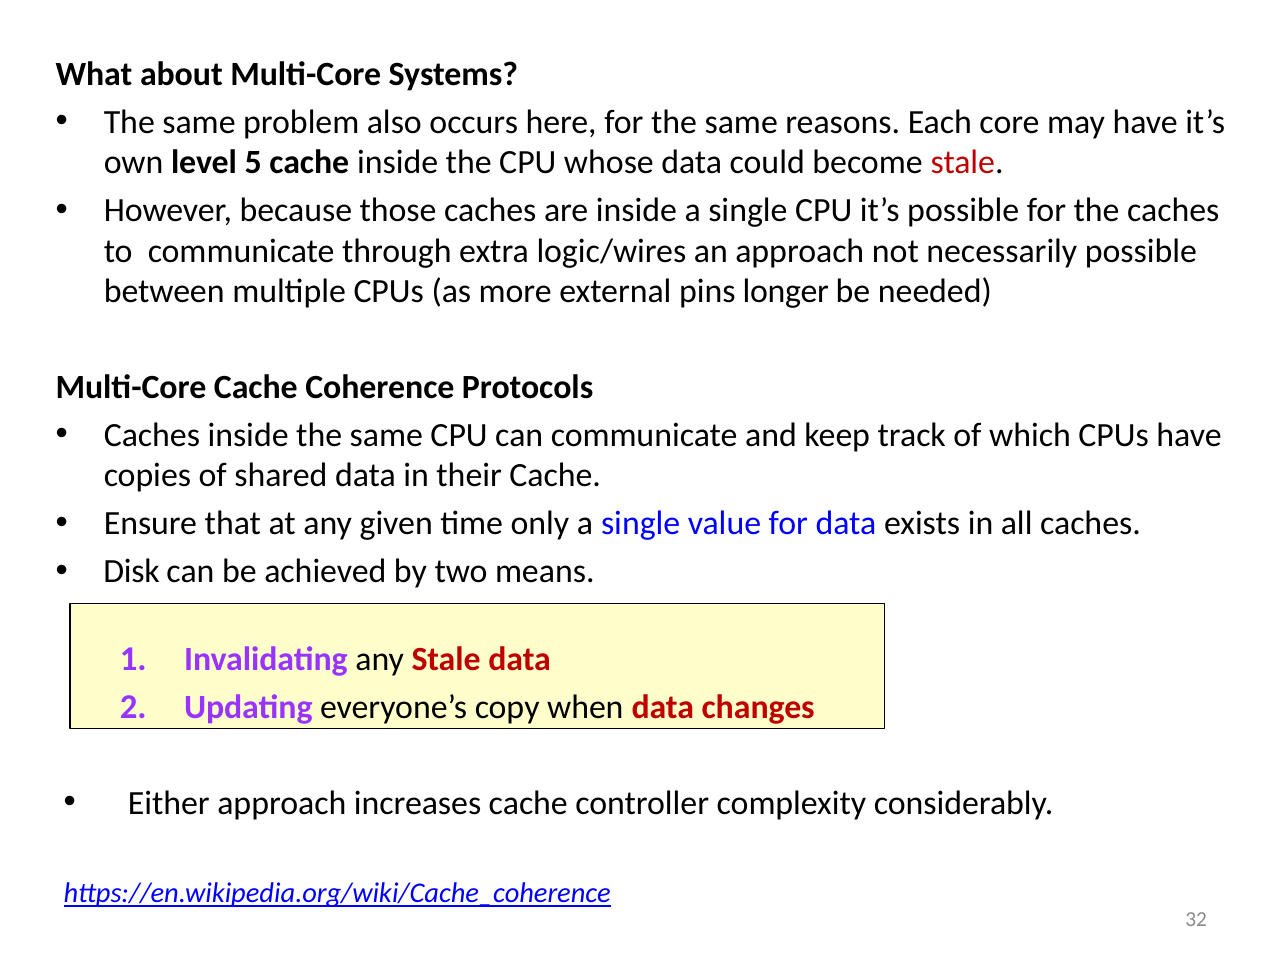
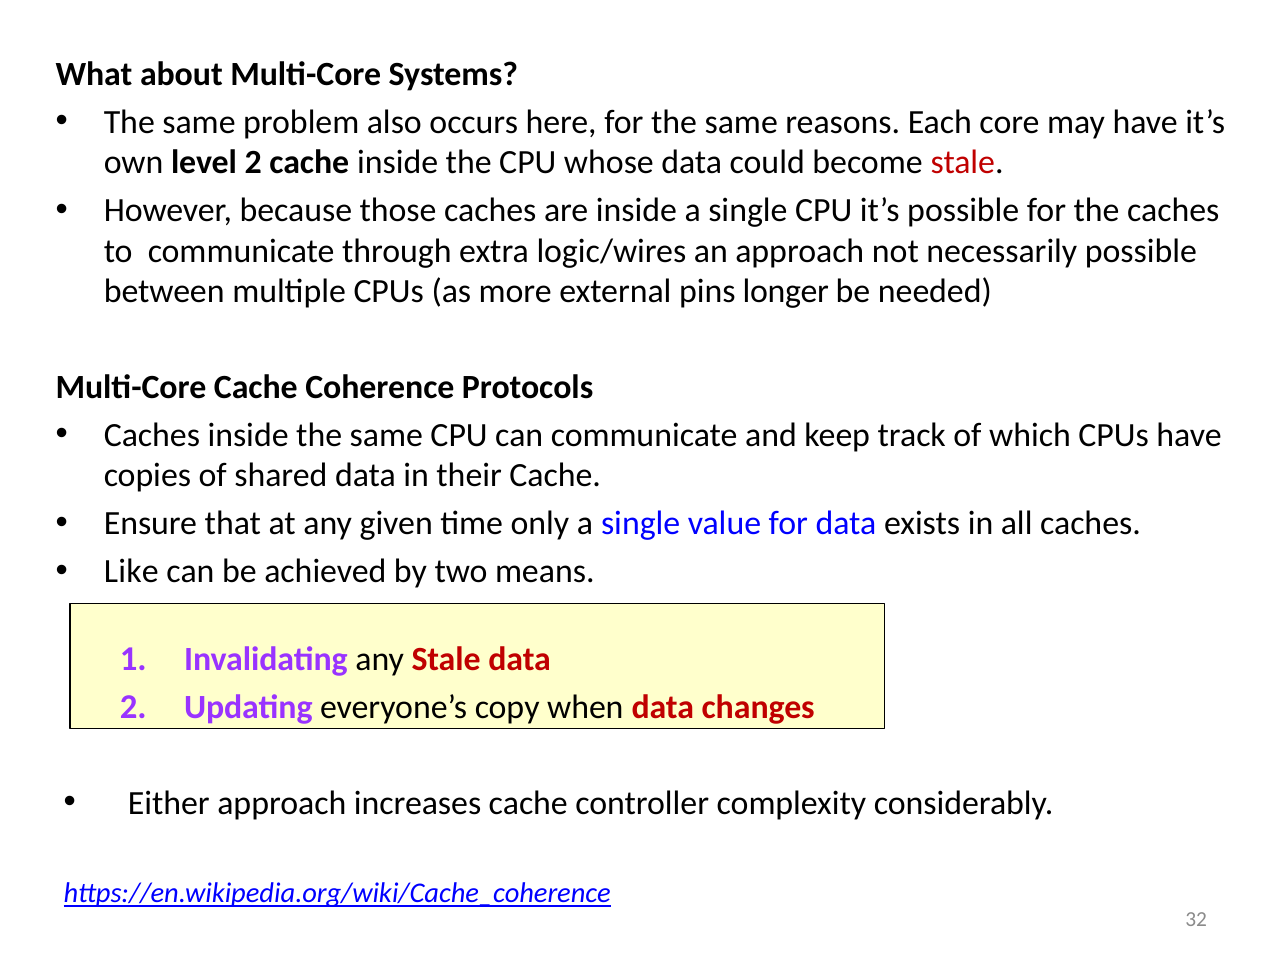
level 5: 5 -> 2
Disk: Disk -> Like
